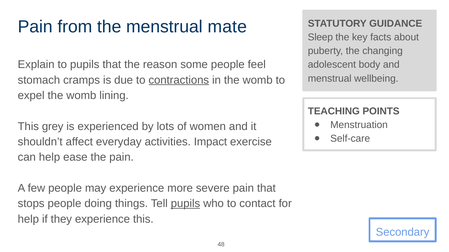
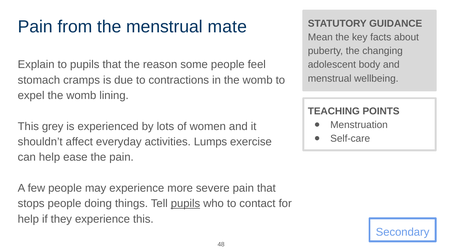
Sleep: Sleep -> Mean
contractions underline: present -> none
Impact: Impact -> Lumps
